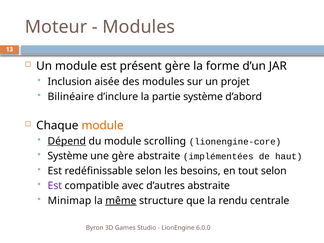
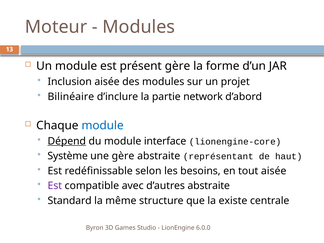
partie système: système -> network
module at (103, 125) colour: orange -> blue
scrolling: scrolling -> interface
implémentées: implémentées -> représentant
tout selon: selon -> aisée
Minimap: Minimap -> Standard
même underline: present -> none
rendu: rendu -> existe
